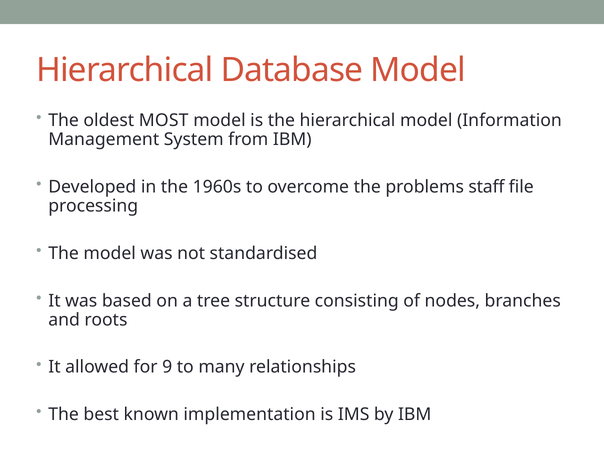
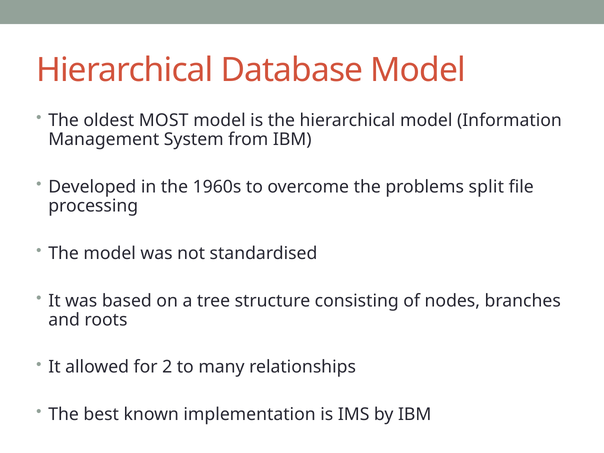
staff: staff -> split
9: 9 -> 2
